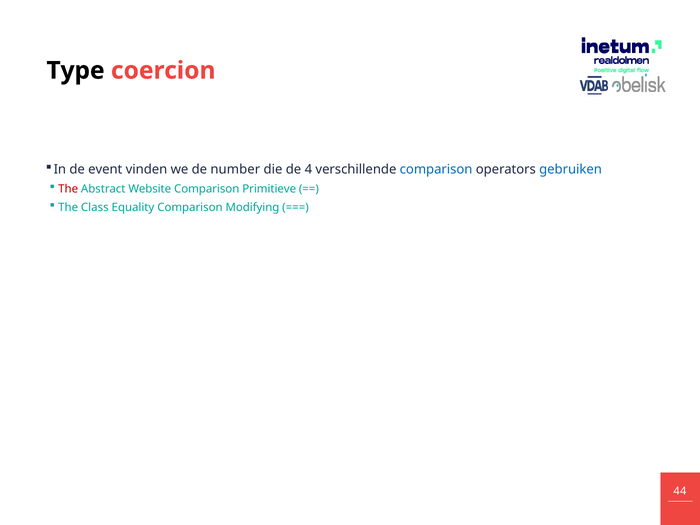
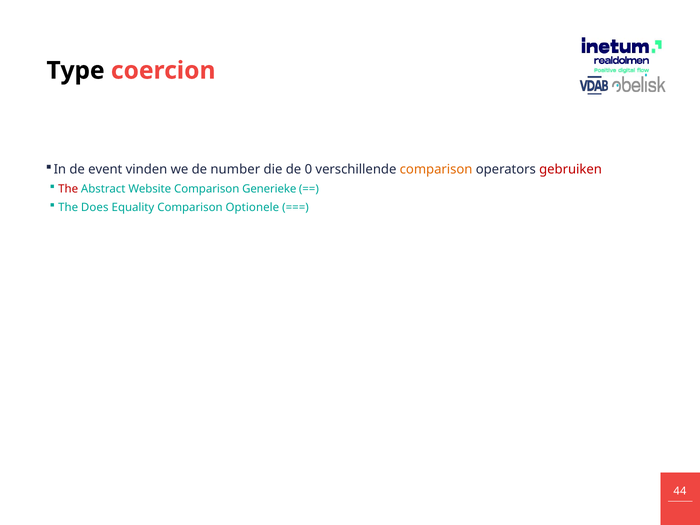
4: 4 -> 0
comparison at (436, 170) colour: blue -> orange
gebruiken colour: blue -> red
Primitieve: Primitieve -> Generieke
Class: Class -> Does
Modifying: Modifying -> Optionele
